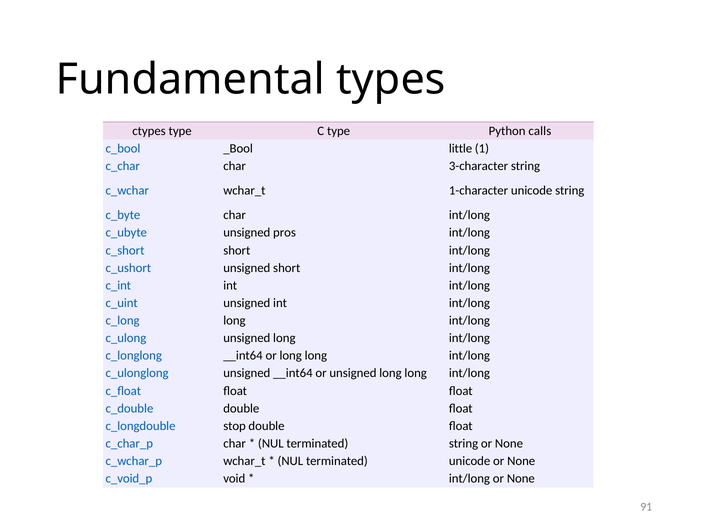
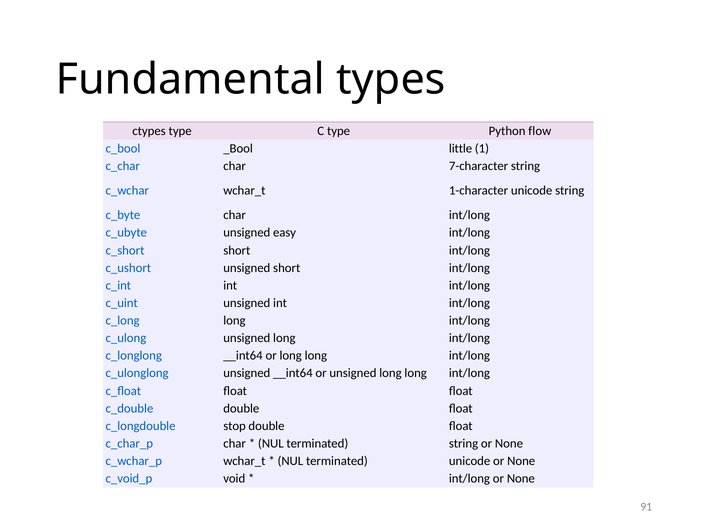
calls: calls -> flow
3-character: 3-character -> 7-character
pros: pros -> easy
